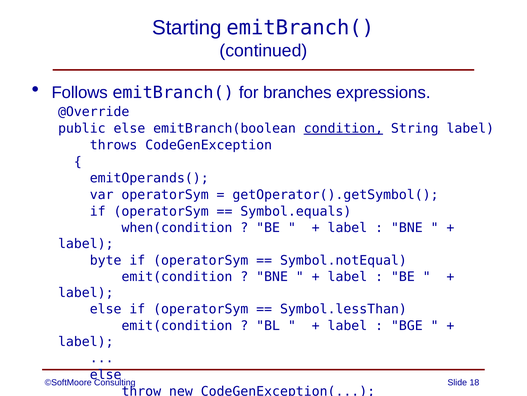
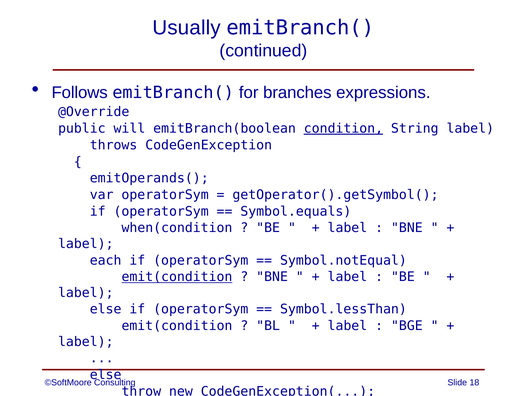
Starting: Starting -> Usually
public else: else -> will
byte: byte -> each
emit(condition at (177, 276) underline: none -> present
